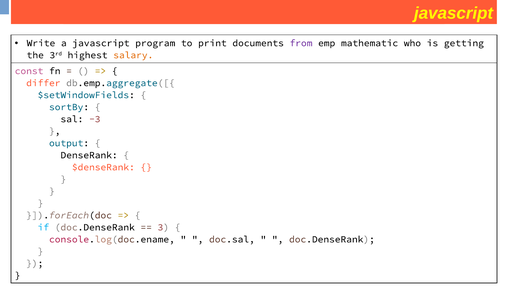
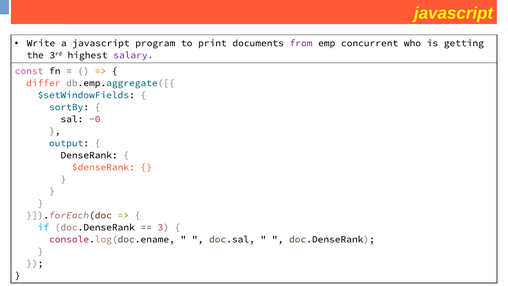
mathematic: mathematic -> concurrent
salary colour: orange -> purple
-3: -3 -> -0
